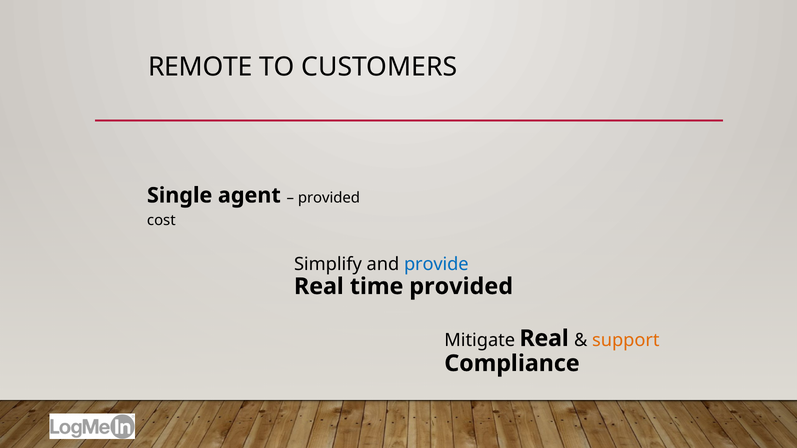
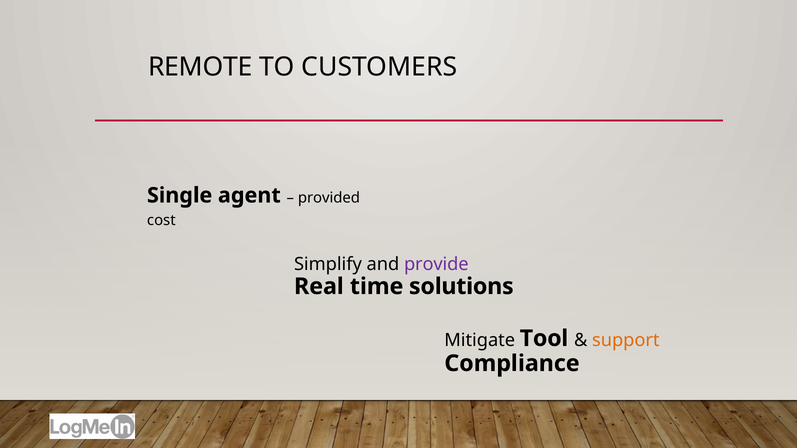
provide colour: blue -> purple
time provided: provided -> solutions
Mitigate Real: Real -> Tool
